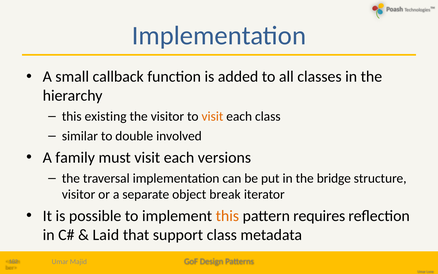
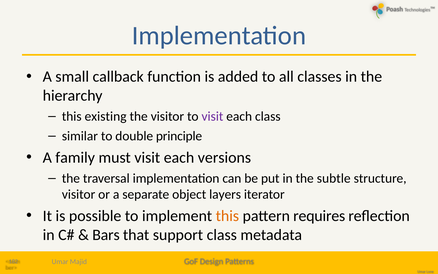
visit at (212, 116) colour: orange -> purple
involved: involved -> principle
bridge: bridge -> subtle
break: break -> layers
Laid: Laid -> Bars
